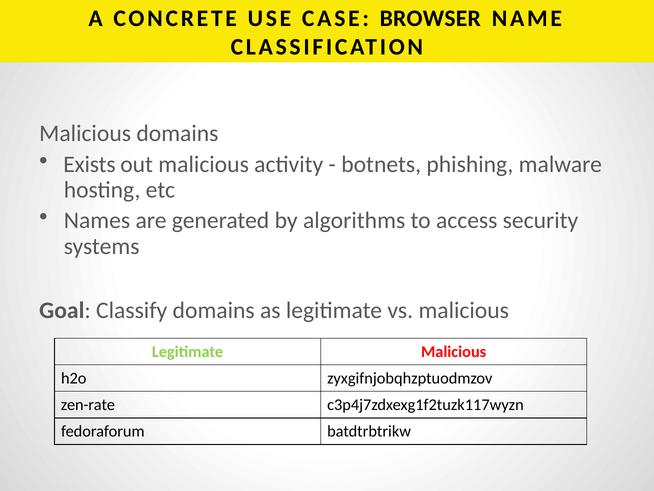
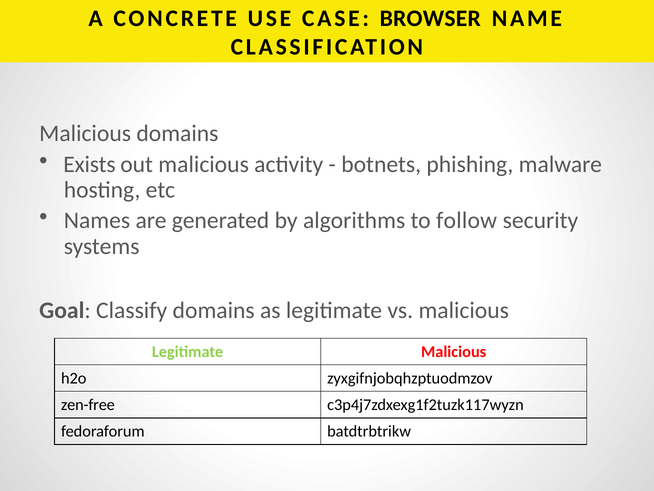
access: access -> follow
zen-rate: zen-rate -> zen-free
